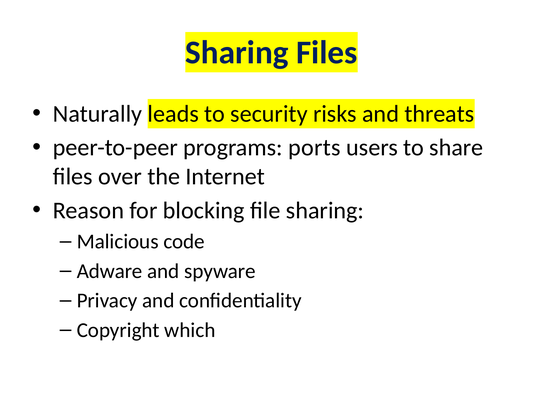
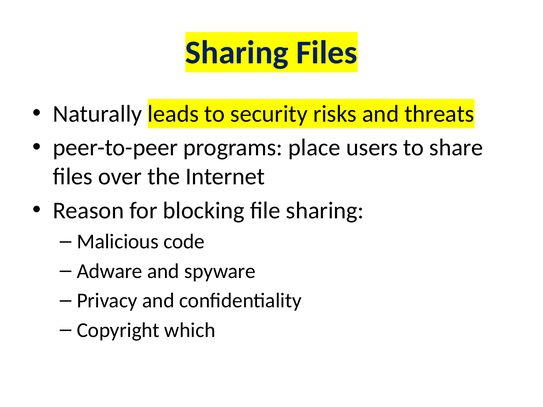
ports: ports -> place
